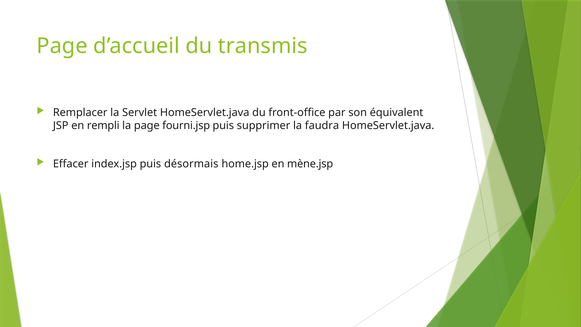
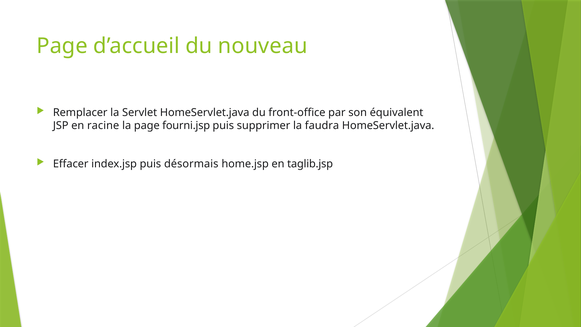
transmis: transmis -> nouveau
rempli: rempli -> racine
mène.jsp: mène.jsp -> taglib.jsp
